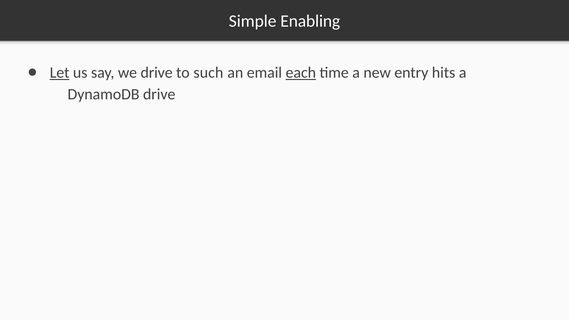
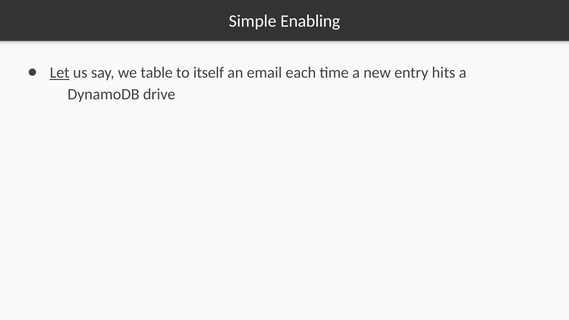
we drive: drive -> table
such: such -> itself
each underline: present -> none
